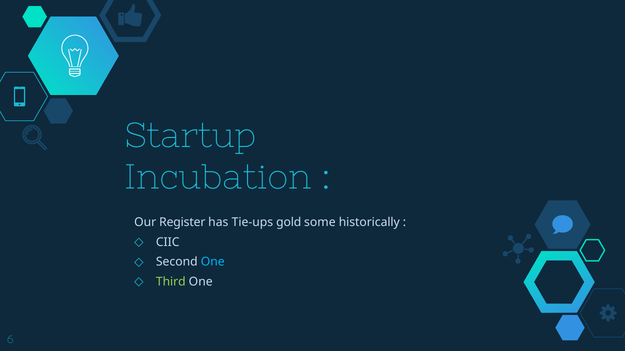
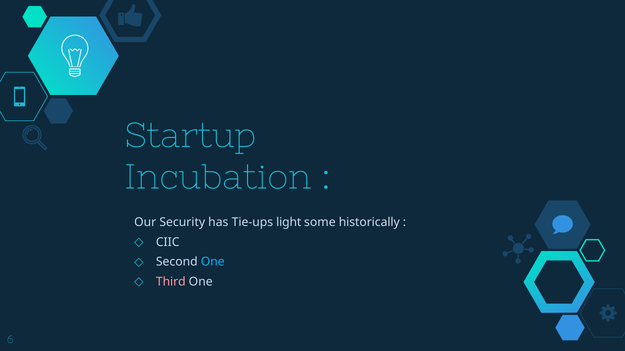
Register: Register -> Security
gold: gold -> light
Third colour: light green -> pink
